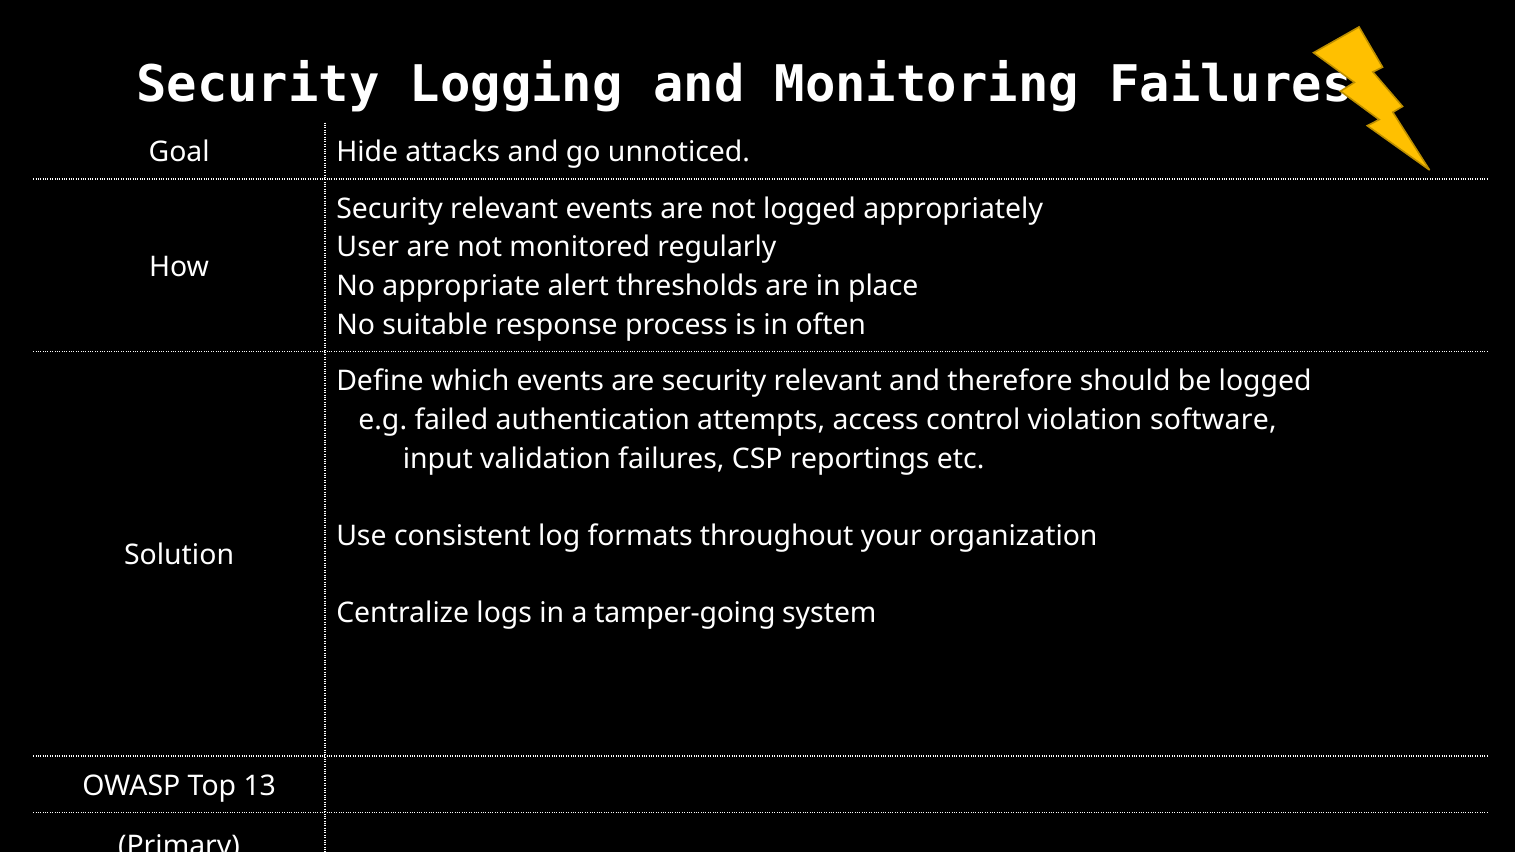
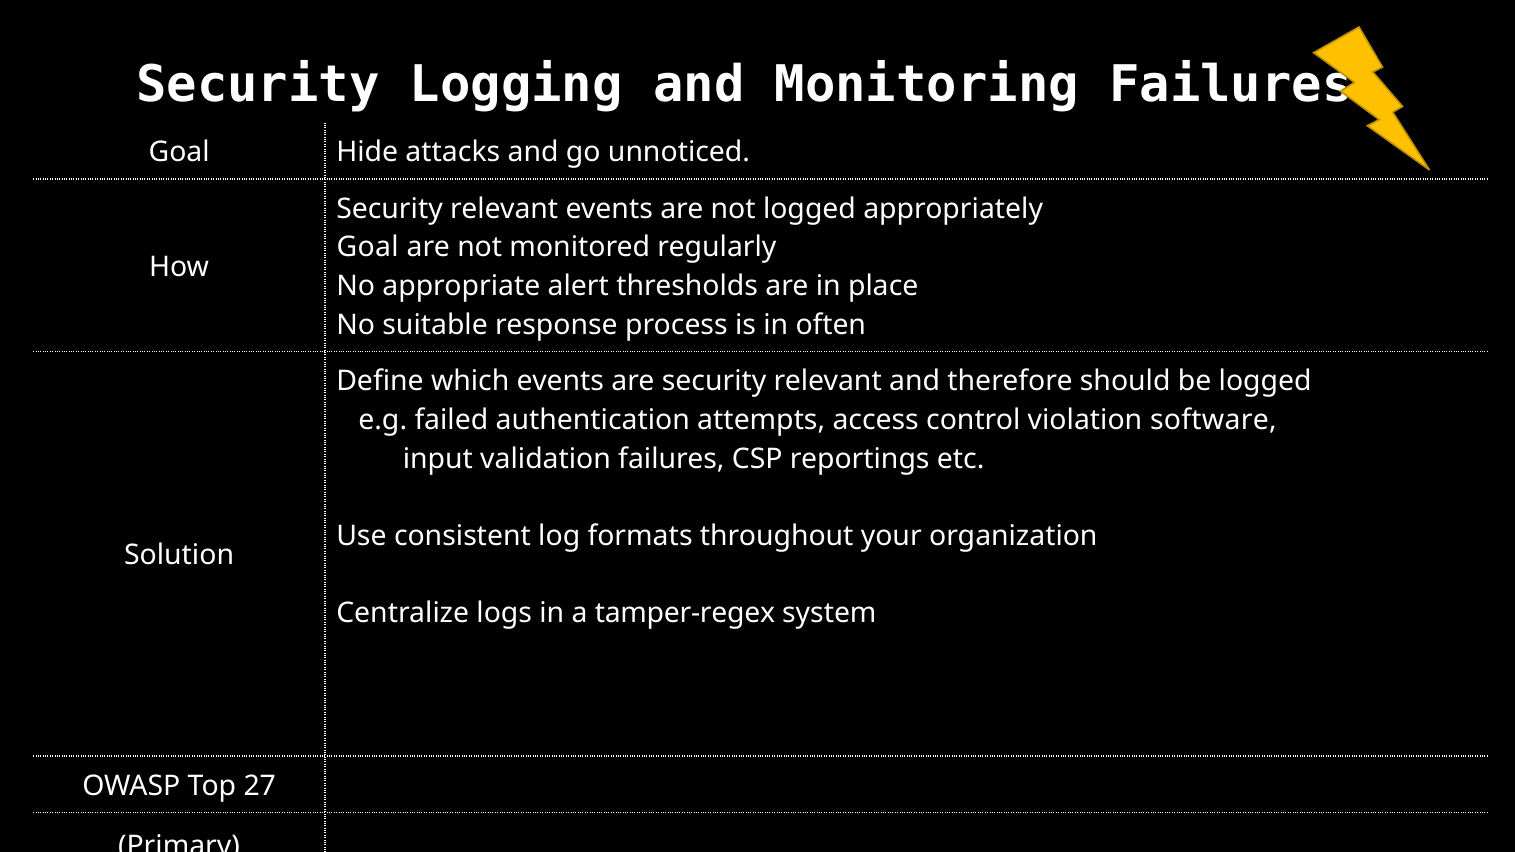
User at (368, 248): User -> Goal
tamper-going: tamper-going -> tamper-regex
13: 13 -> 27
